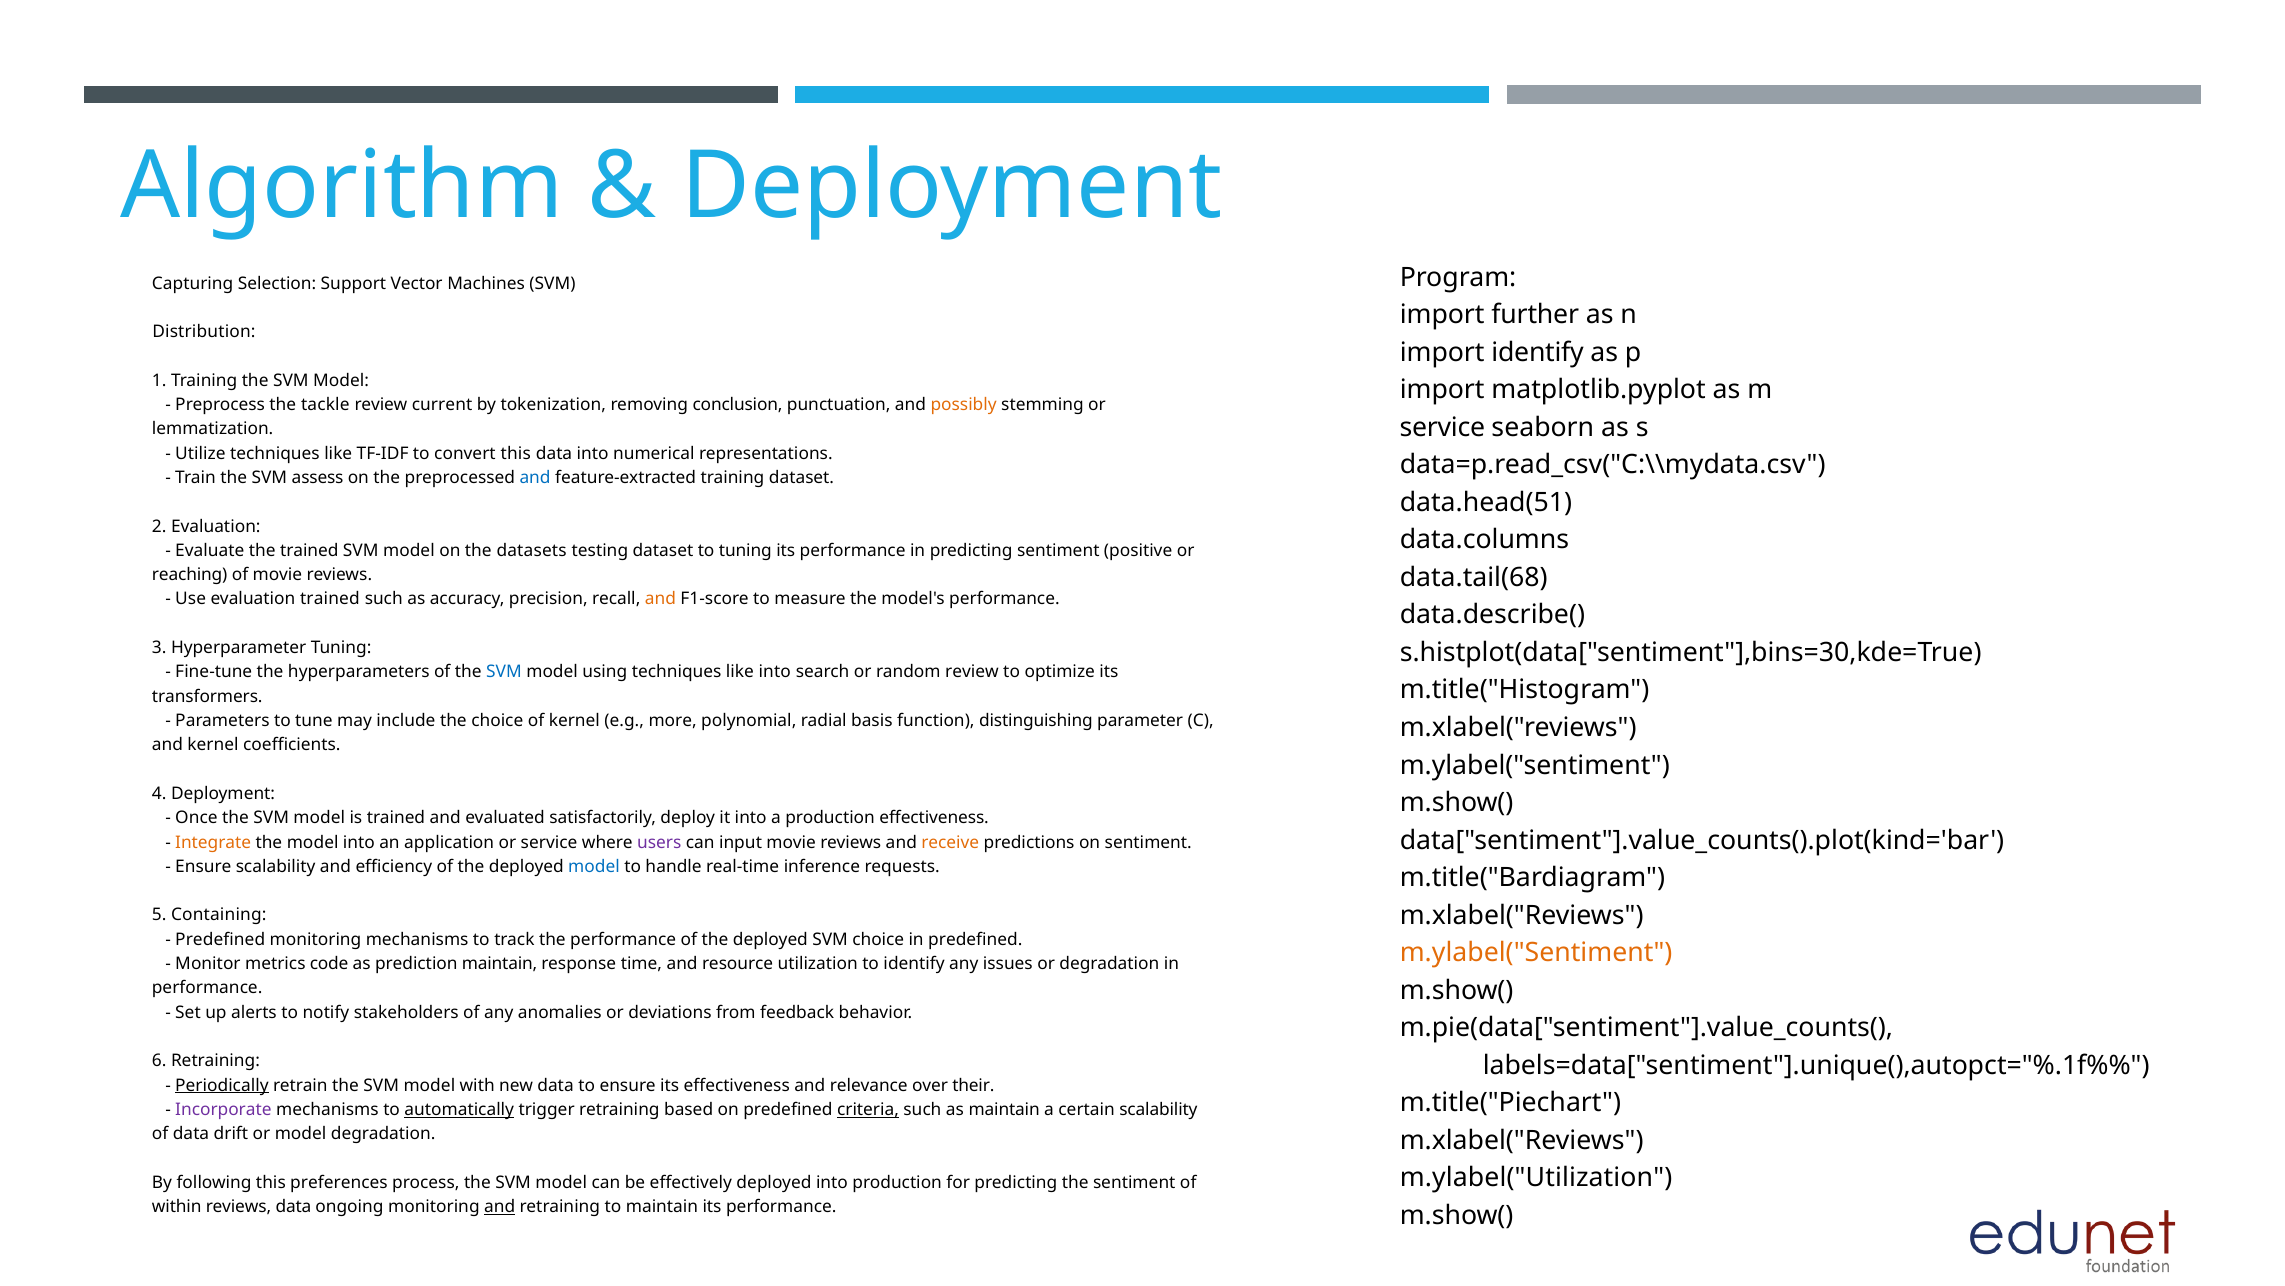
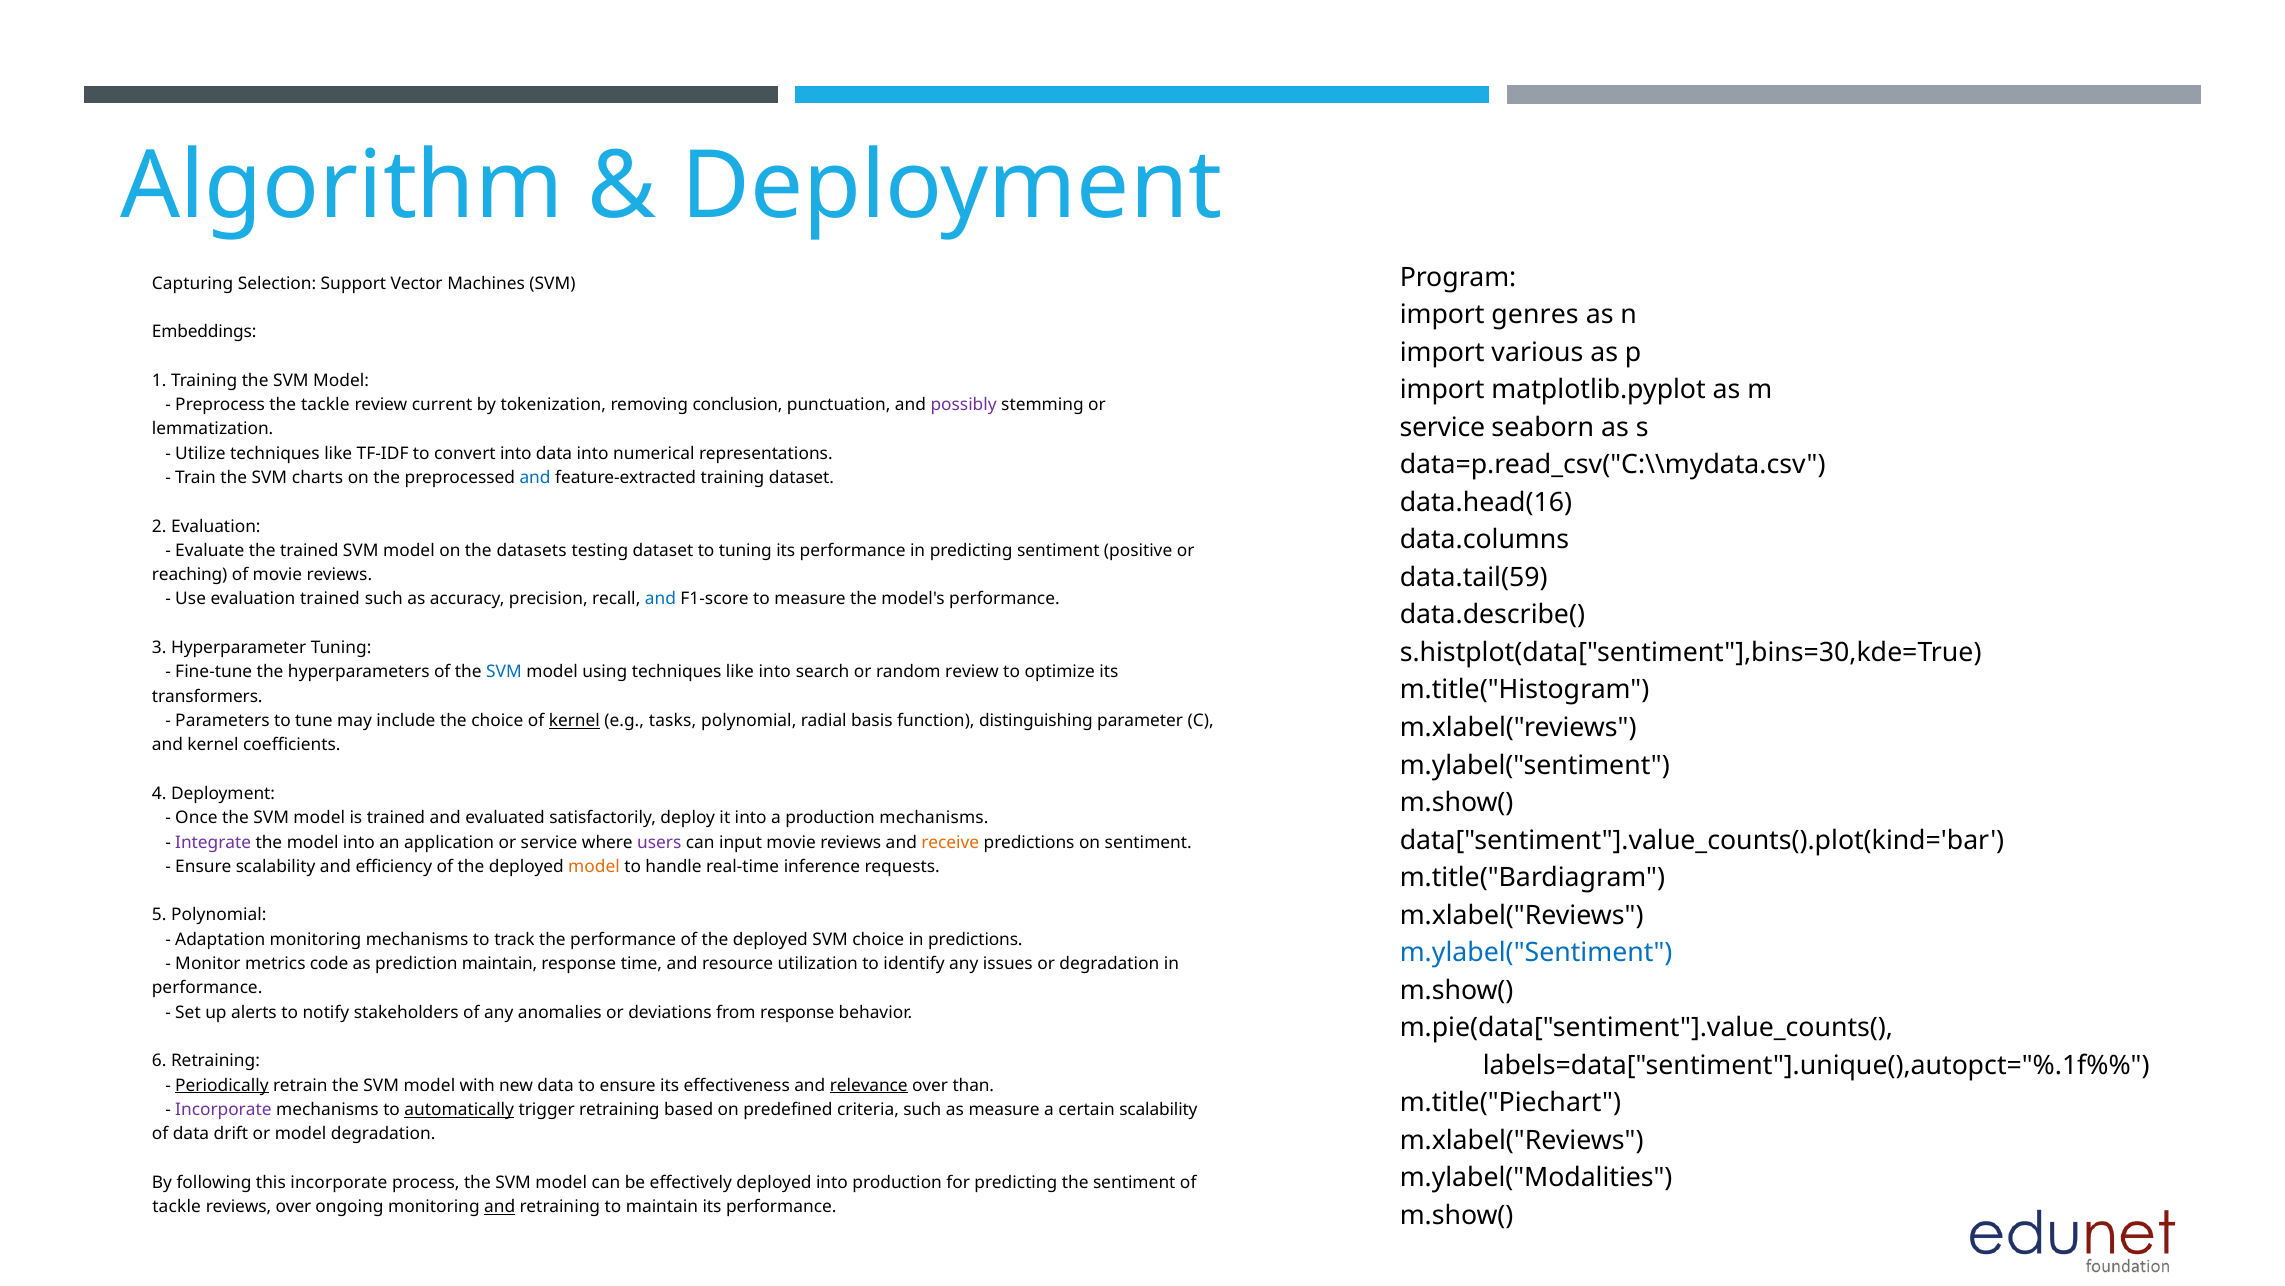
further: further -> genres
Distribution: Distribution -> Embeddings
import identify: identify -> various
possibly colour: orange -> purple
convert this: this -> into
assess: assess -> charts
data.head(51: data.head(51 -> data.head(16
data.tail(68: data.tail(68 -> data.tail(59
and at (660, 599) colour: orange -> blue
kernel at (574, 720) underline: none -> present
more: more -> tasks
production effectiveness: effectiveness -> mechanisms
Integrate colour: orange -> purple
model at (594, 866) colour: blue -> orange
5 Containing: Containing -> Polynomial
Predefined at (220, 939): Predefined -> Adaptation
in predefined: predefined -> predictions
m.ylabel("Sentiment at (1536, 952) colour: orange -> blue
from feedback: feedback -> response
relevance underline: none -> present
their: their -> than
criteria underline: present -> none
as maintain: maintain -> measure
m.ylabel("Utilization: m.ylabel("Utilization -> m.ylabel("Modalities
this preferences: preferences -> incorporate
within at (177, 1206): within -> tackle
reviews data: data -> over
